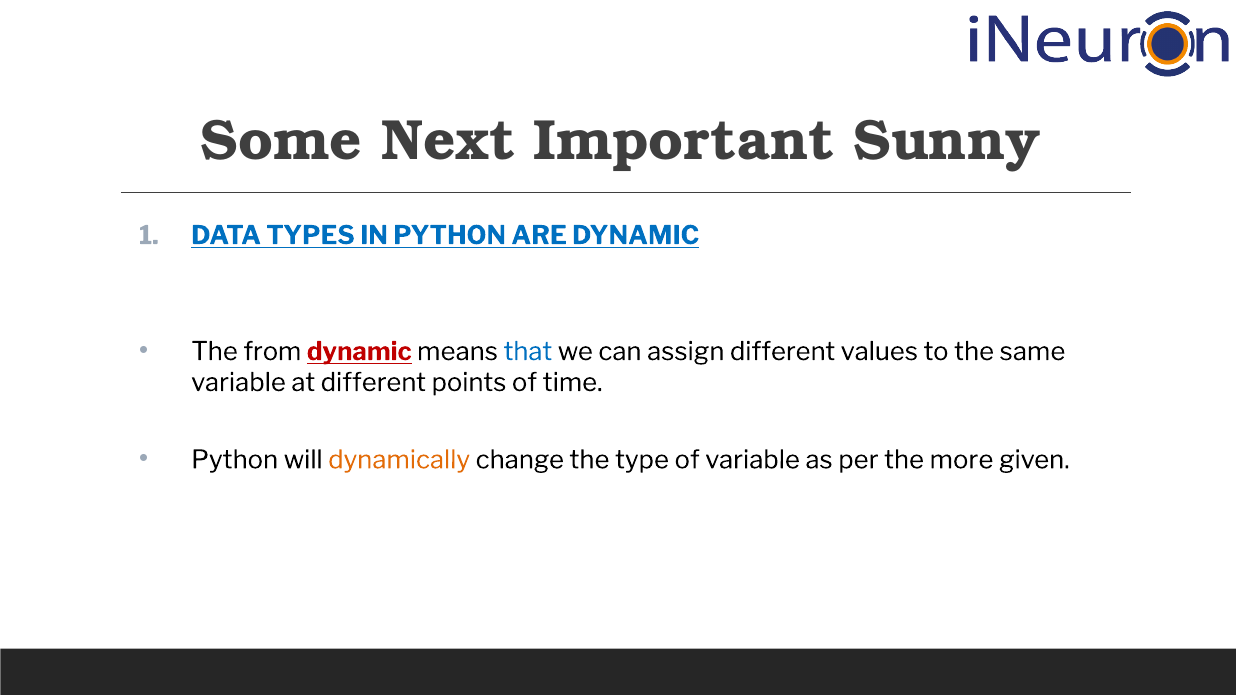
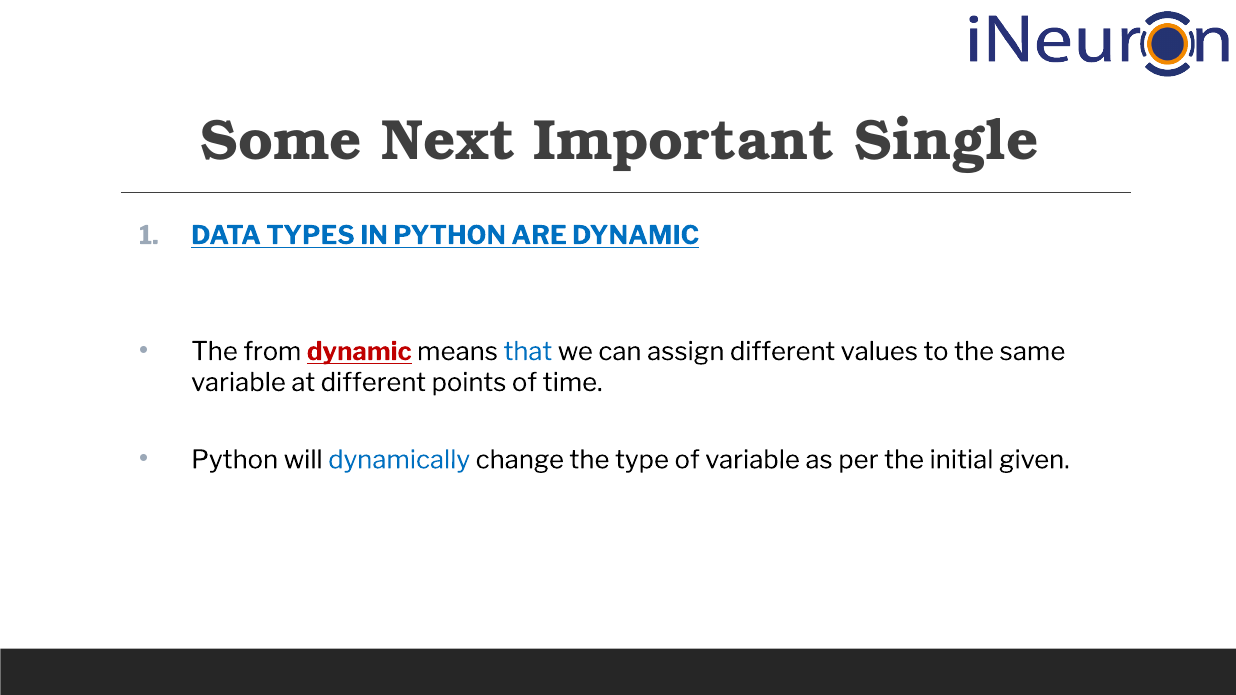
Sunny: Sunny -> Single
dynamically colour: orange -> blue
more: more -> initial
